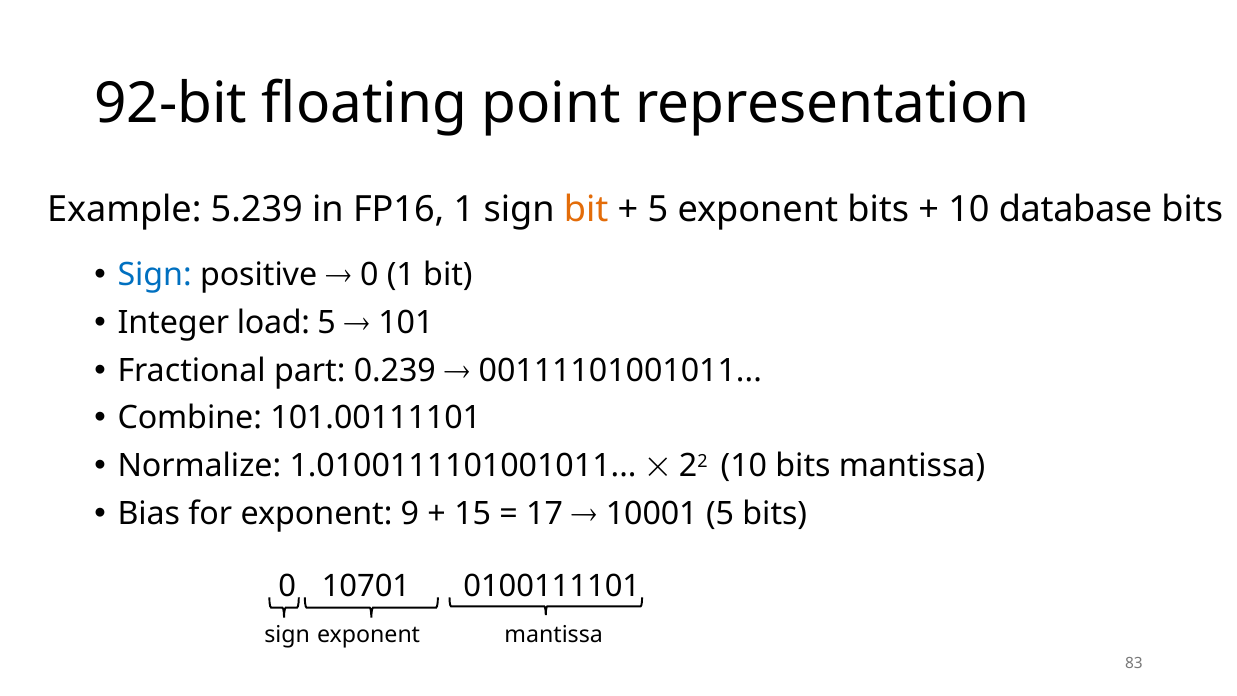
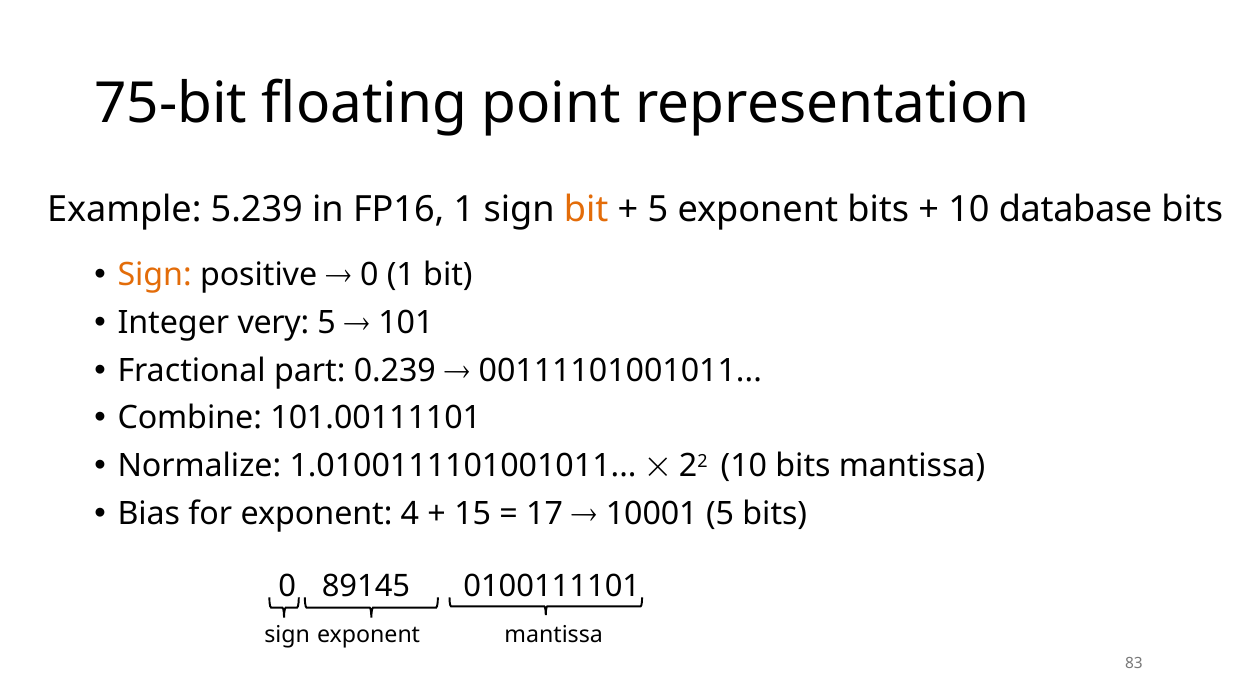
92-bit: 92-bit -> 75-bit
Sign at (155, 275) colour: blue -> orange
load: load -> very
9: 9 -> 4
10701: 10701 -> 89145
